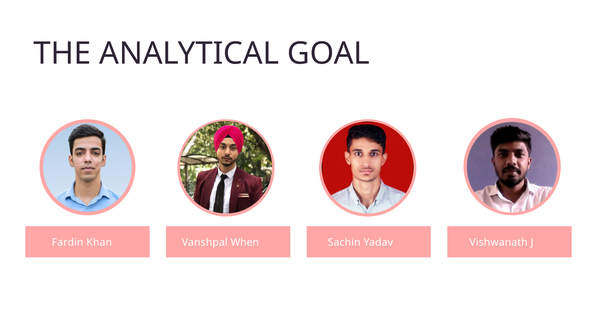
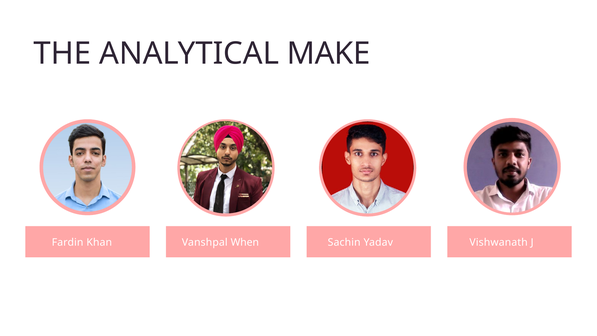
GOAL: GOAL -> MAKE
